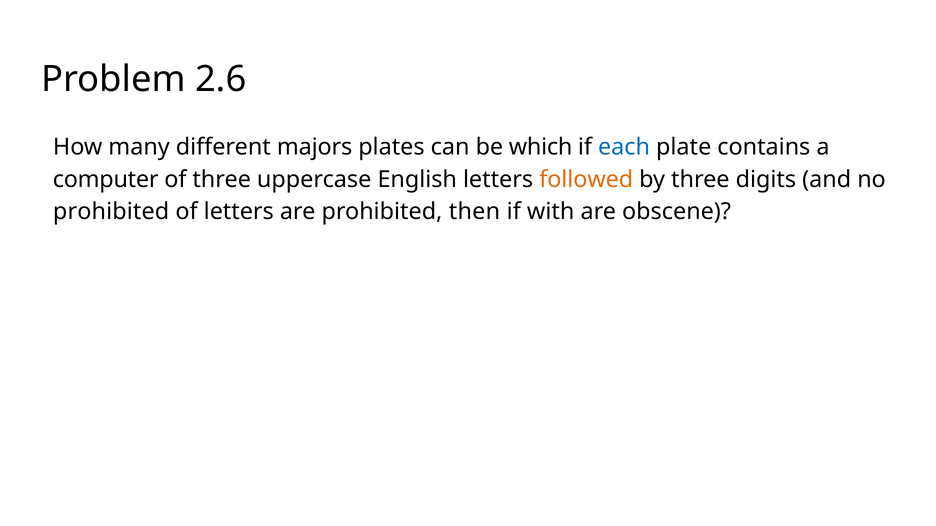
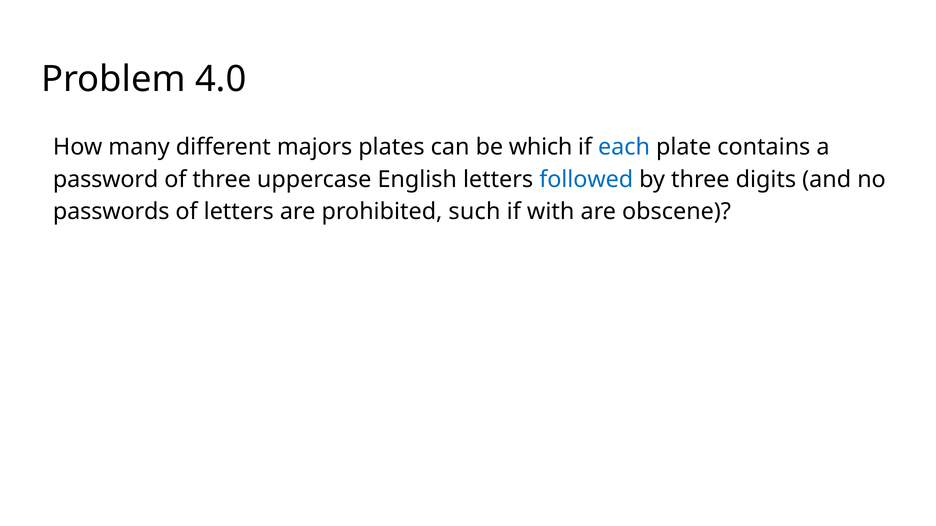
2.6: 2.6 -> 4.0
computer: computer -> password
followed colour: orange -> blue
prohibited at (111, 212): prohibited -> passwords
then: then -> such
